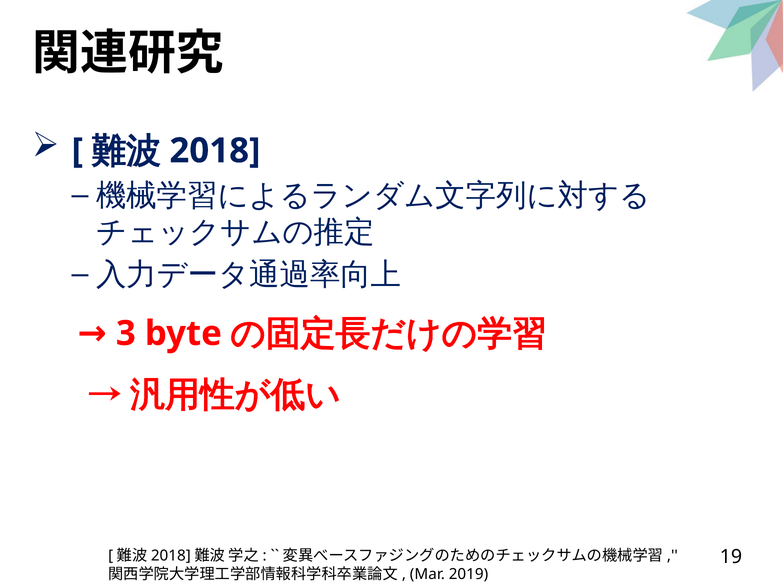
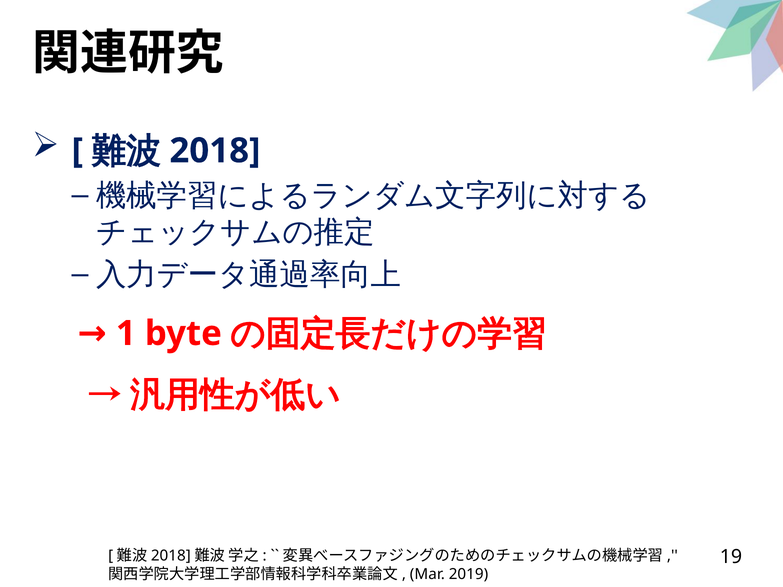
3: 3 -> 1
